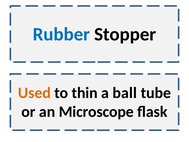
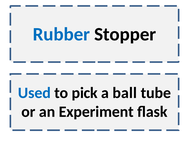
Used colour: orange -> blue
thin: thin -> pick
Microscope: Microscope -> Experiment
